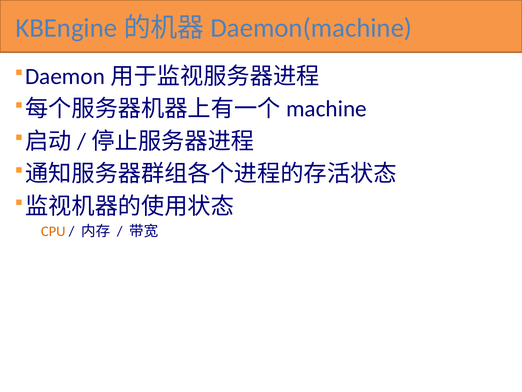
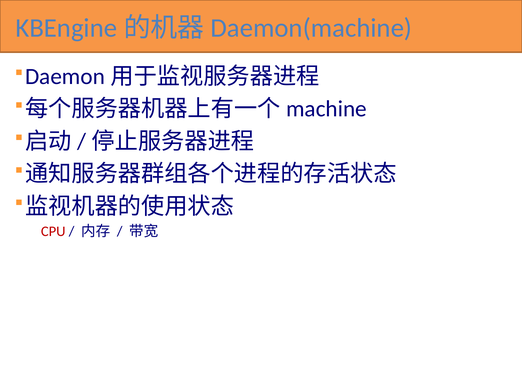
CPU colour: orange -> red
